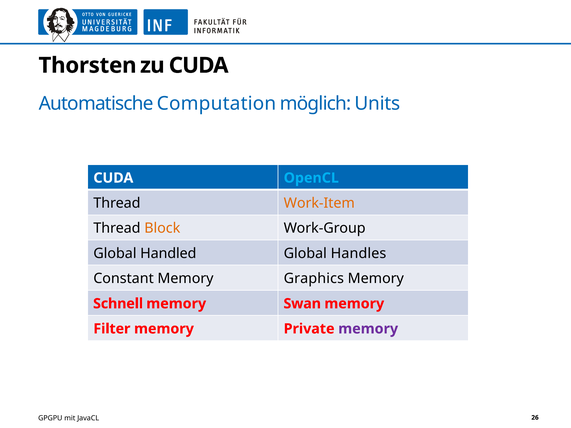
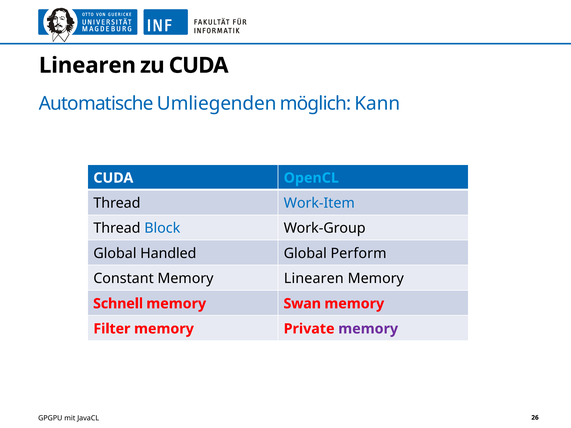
Thorsten at (88, 65): Thorsten -> Linearen
Computation: Computation -> Umliegenden
Units: Units -> Kann
Work-Item colour: orange -> blue
Block colour: orange -> blue
Handles: Handles -> Perform
Memory Graphics: Graphics -> Linearen
